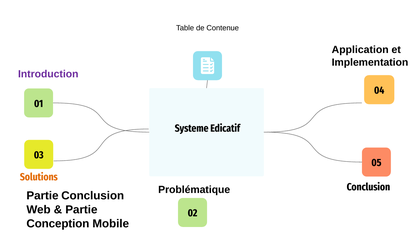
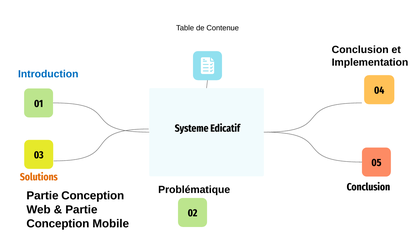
Application at (360, 50): Application -> Conclusion
Introduction colour: purple -> blue
Conclusion at (93, 195): Conclusion -> Conception
